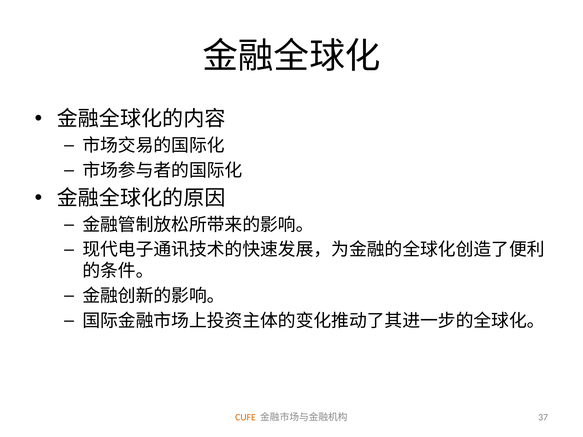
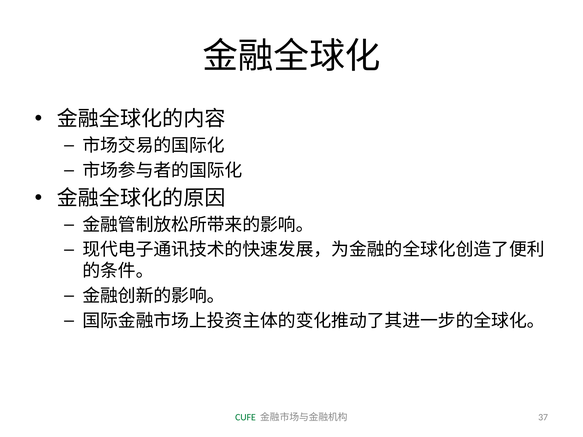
CUFE colour: orange -> green
